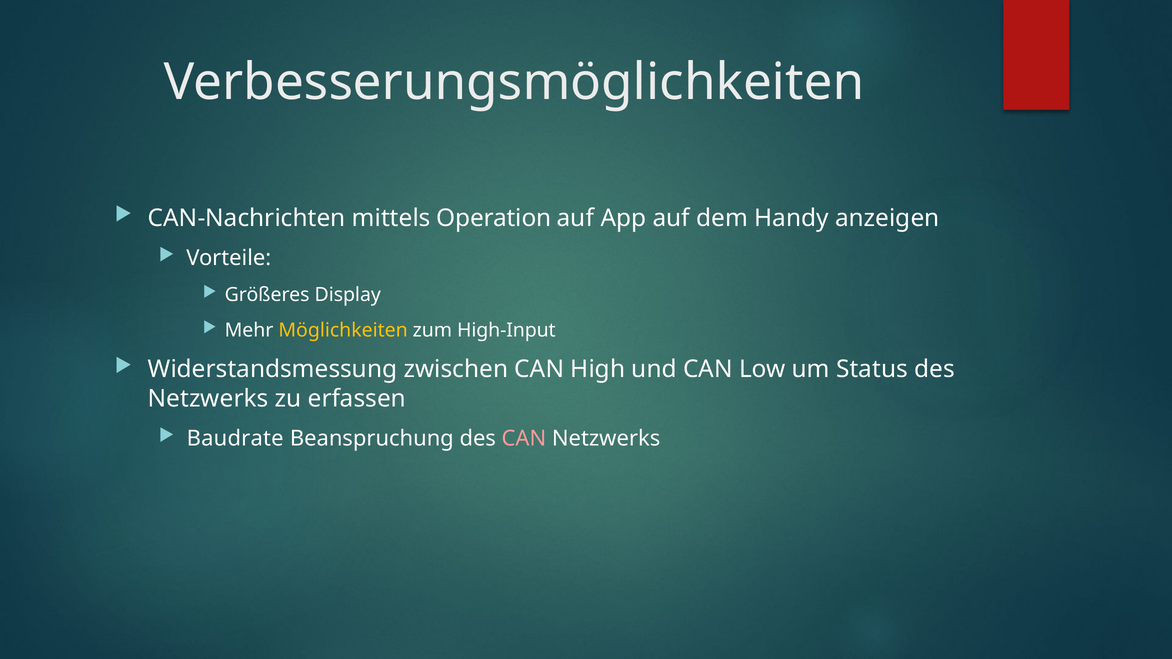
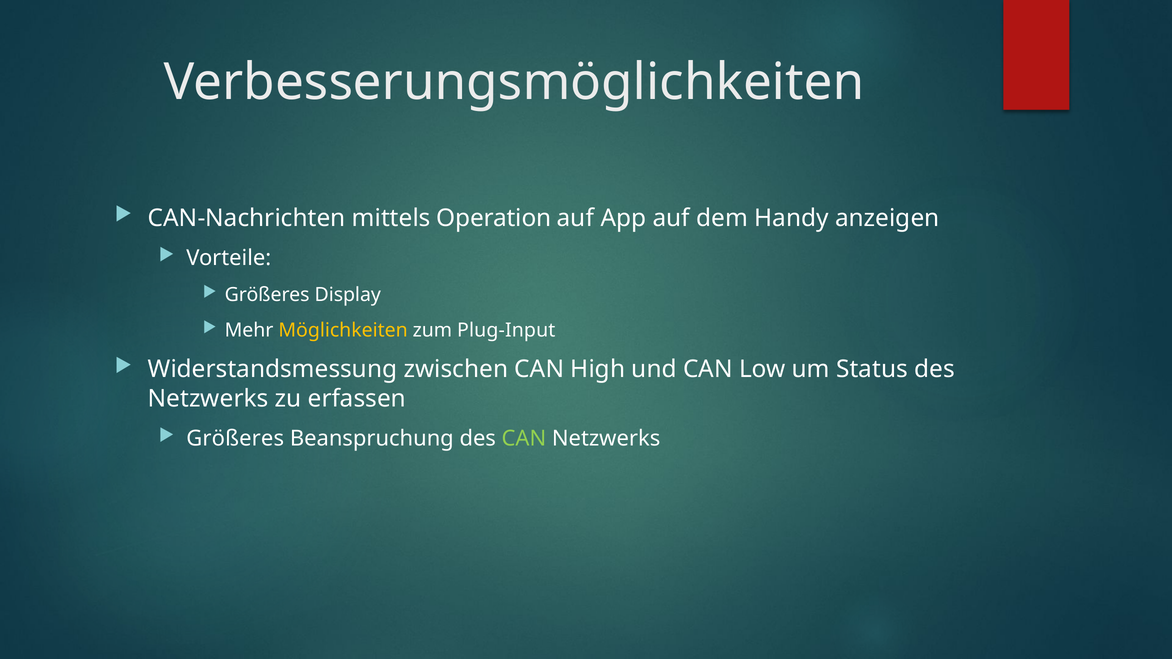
High-Input: High-Input -> Plug-Input
Baudrate at (235, 439): Baudrate -> Größeres
CAN at (524, 439) colour: pink -> light green
